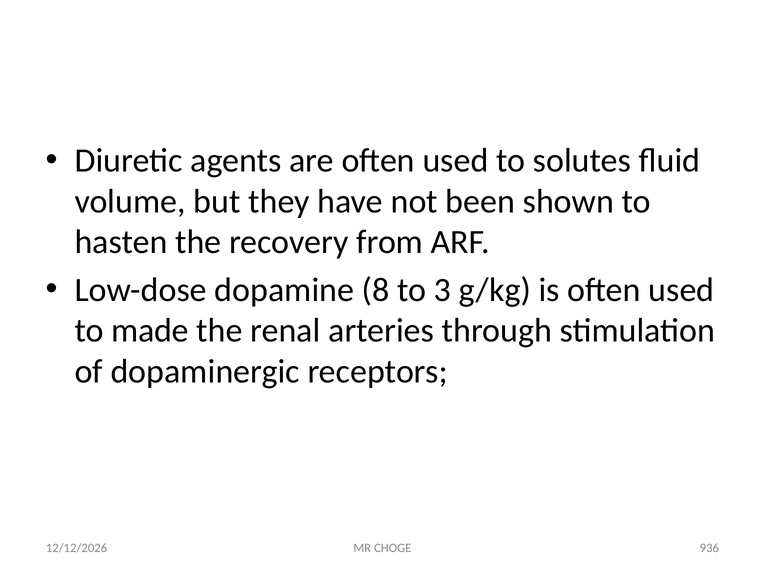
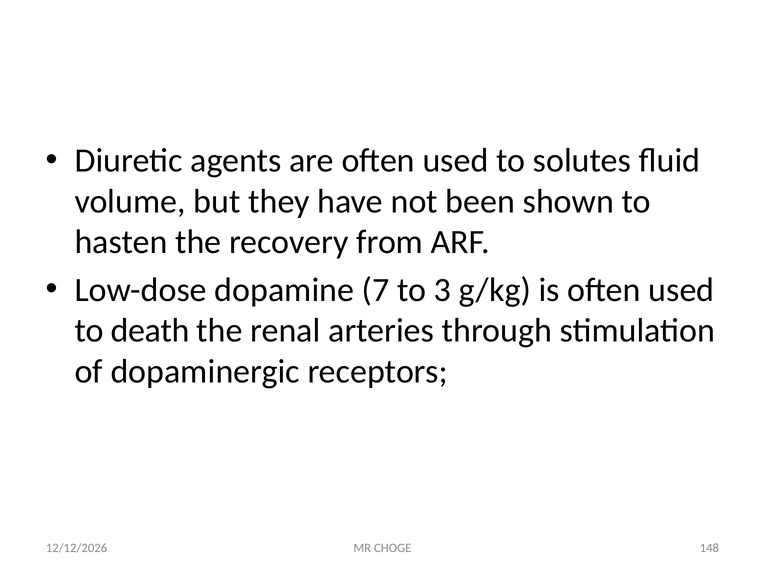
8: 8 -> 7
made: made -> death
936: 936 -> 148
